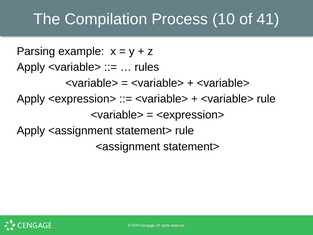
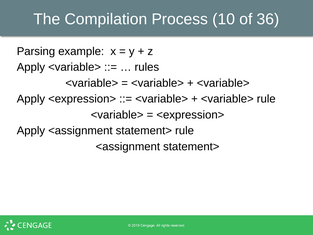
41: 41 -> 36
